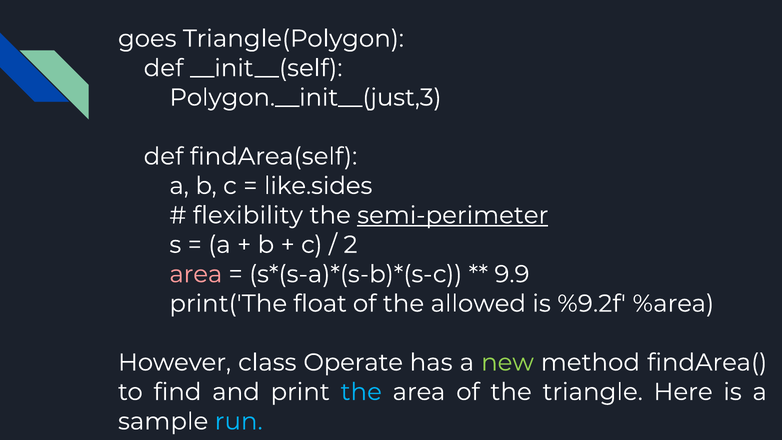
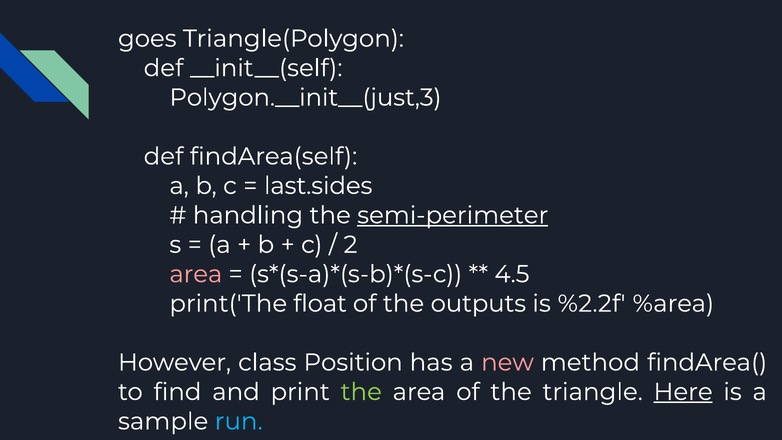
like.sides: like.sides -> last.sides
flexibility: flexibility -> handling
9.9: 9.9 -> 4.5
allowed: allowed -> outputs
%9.2f: %9.2f -> %2.2f
Operate: Operate -> Position
new colour: light green -> pink
the at (361, 392) colour: light blue -> light green
Here underline: none -> present
